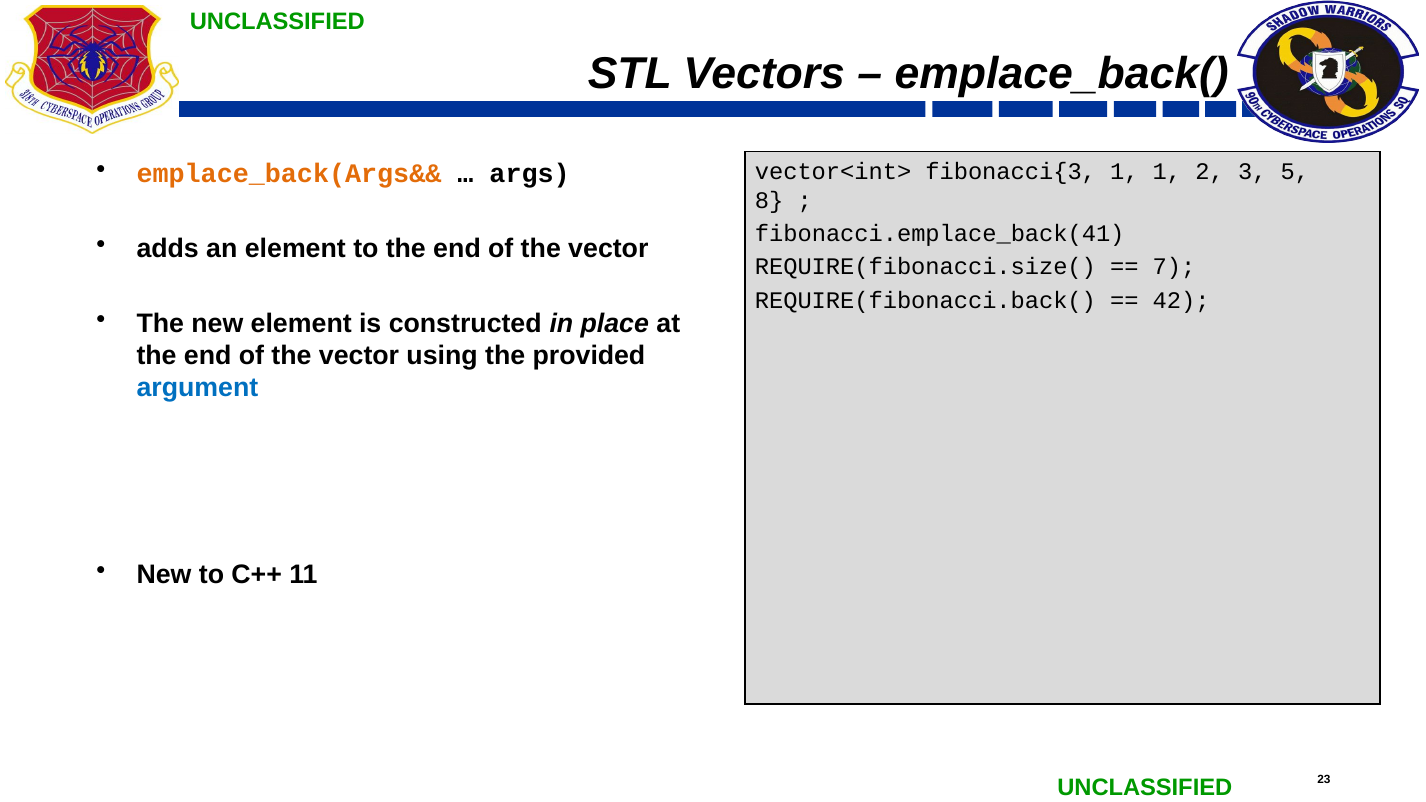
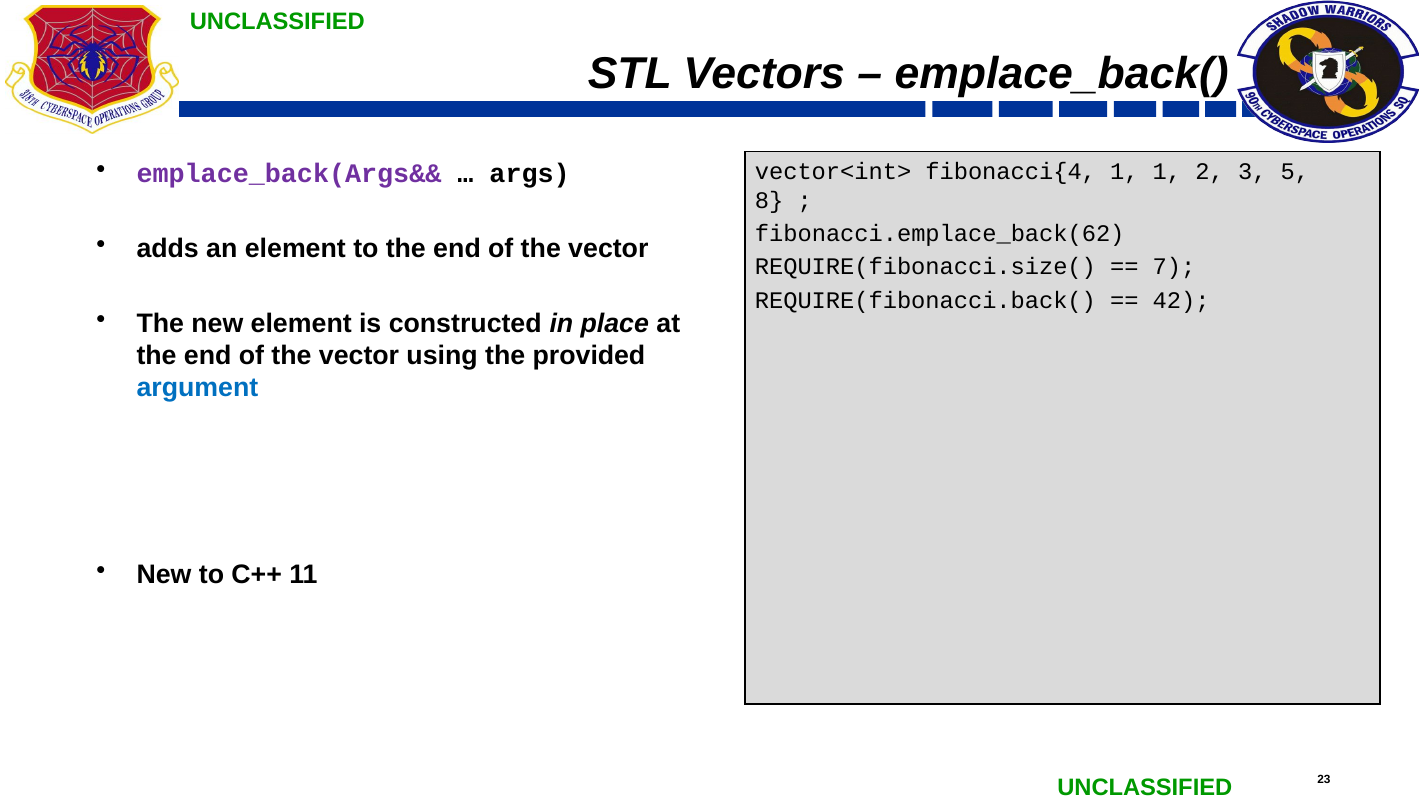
emplace_back(Args&& colour: orange -> purple
fibonacci{3: fibonacci{3 -> fibonacci{4
fibonacci.emplace_back(41: fibonacci.emplace_back(41 -> fibonacci.emplace_back(62
